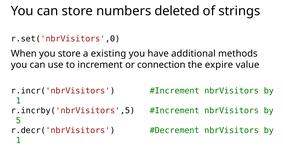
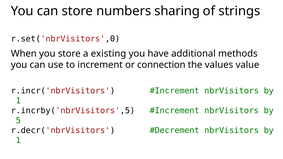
deleted: deleted -> sharing
expire: expire -> values
